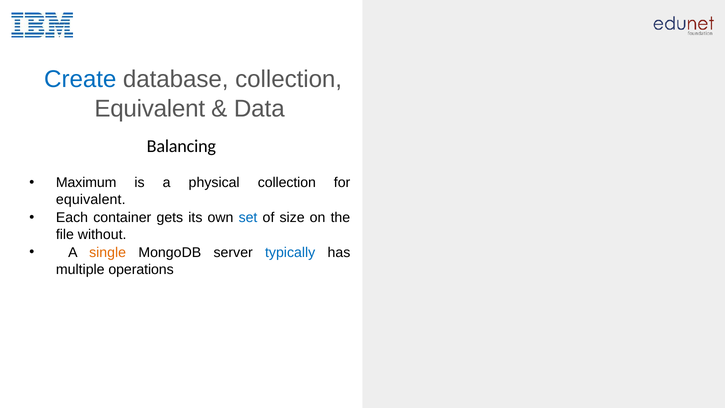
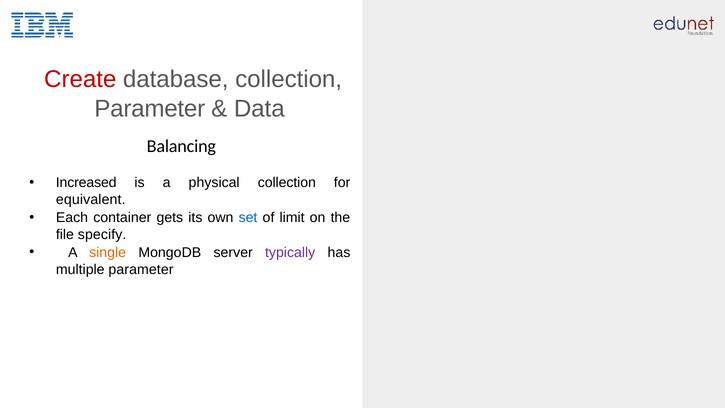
Create colour: blue -> red
Equivalent at (150, 108): Equivalent -> Parameter
Maximum: Maximum -> Increased
size: size -> limit
without: without -> specify
typically colour: blue -> purple
multiple operations: operations -> parameter
